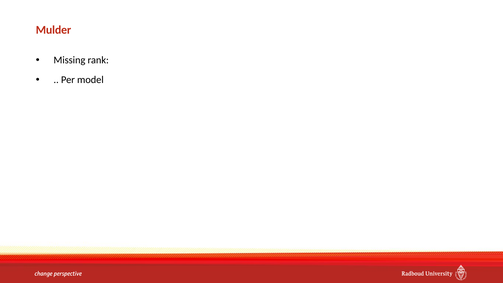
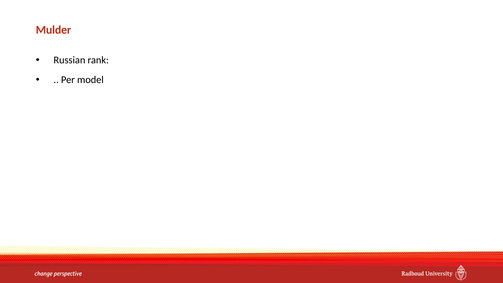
Missing: Missing -> Russian
